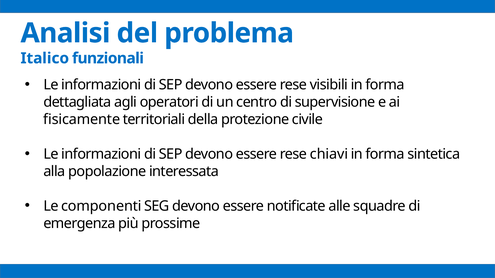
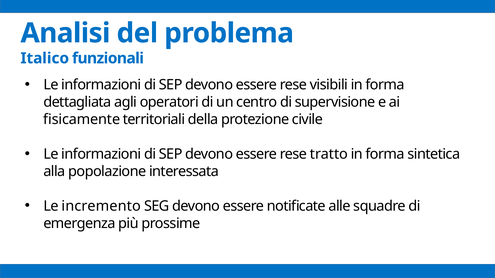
chiavi: chiavi -> tratto
componenti: componenti -> incremento
